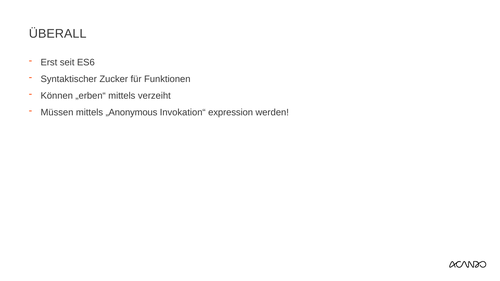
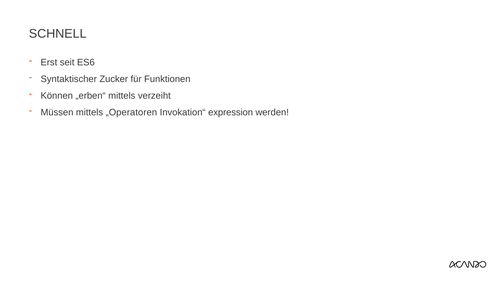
ÜBERALL: ÜBERALL -> SCHNELL
„Anonymous: „Anonymous -> „Operatoren
